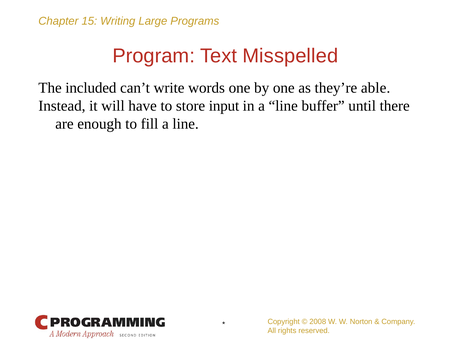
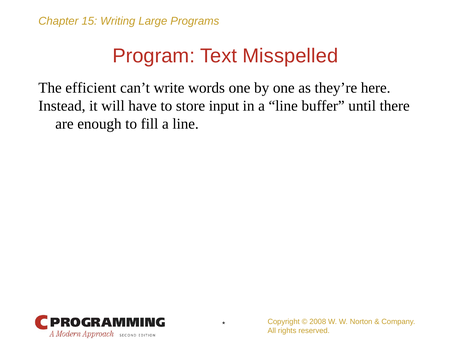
included: included -> efficient
able: able -> here
